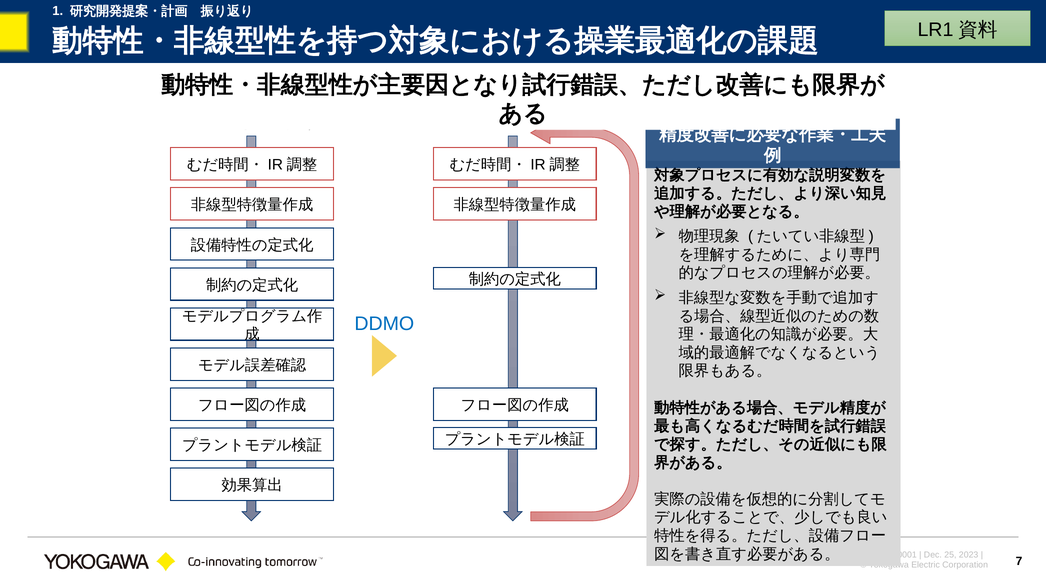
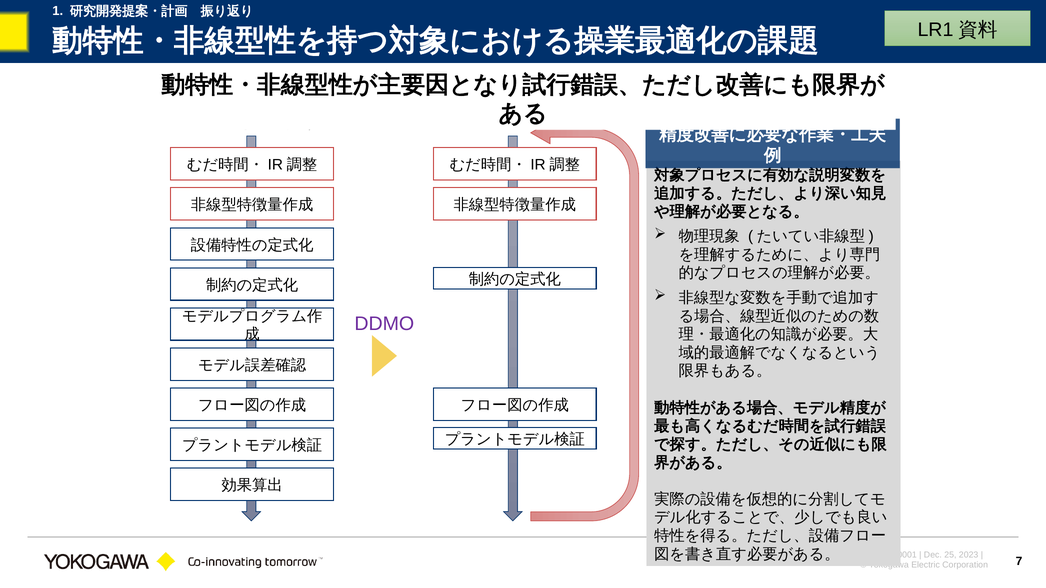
DDMO colour: blue -> purple
